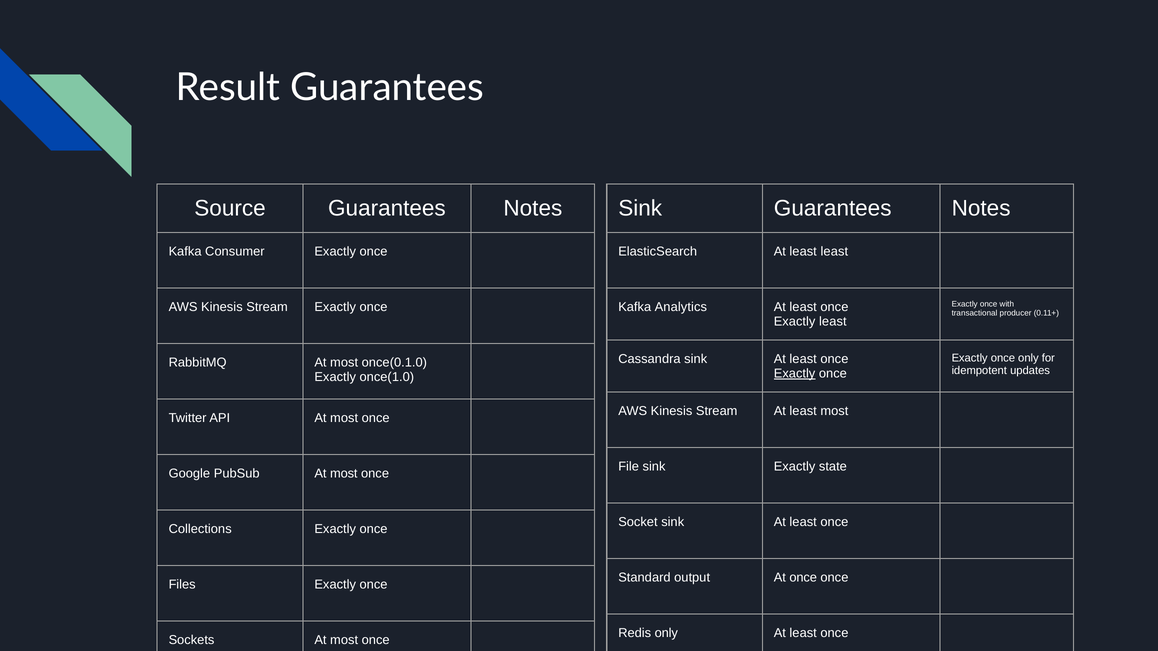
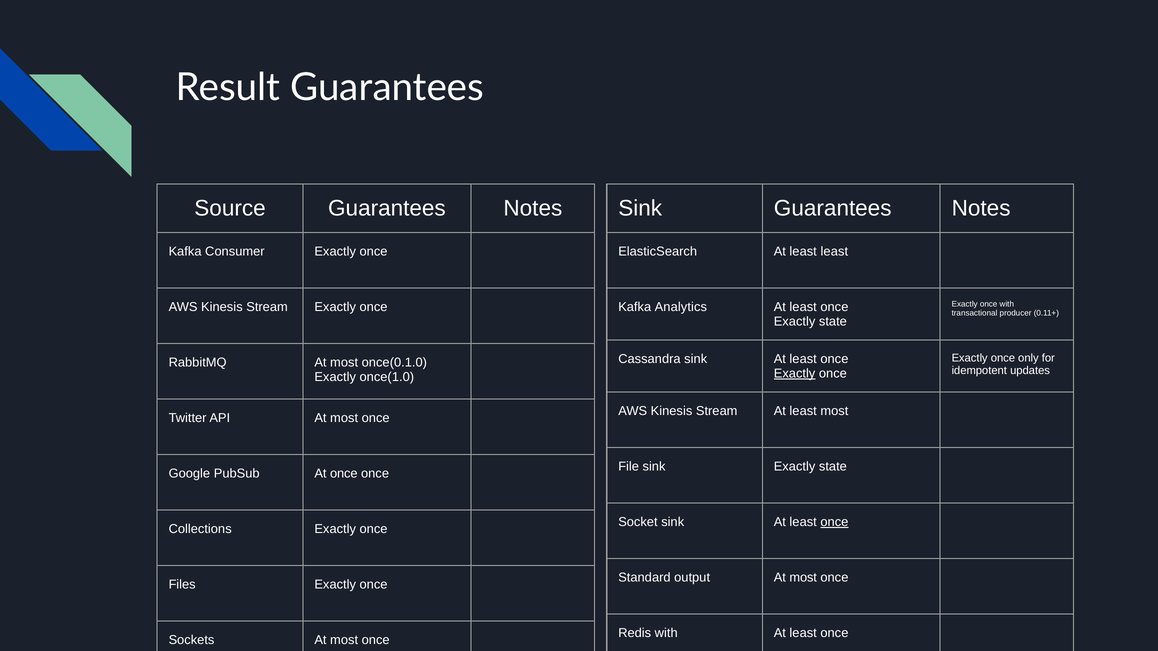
least at (833, 322): least -> state
PubSub At most: most -> once
once at (834, 522) underline: none -> present
output At once: once -> most
Redis only: only -> with
